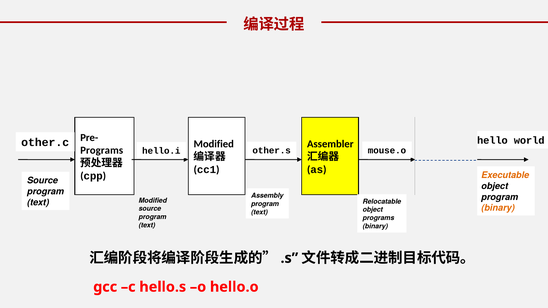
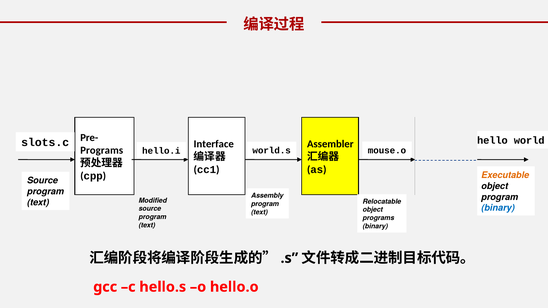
other.c: other.c -> slots.c
Modified at (214, 144): Modified -> Interface
other.s: other.s -> world.s
binary at (498, 208) colour: orange -> blue
